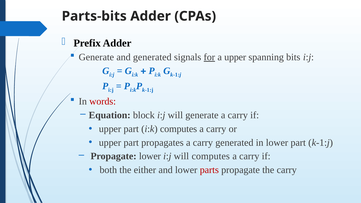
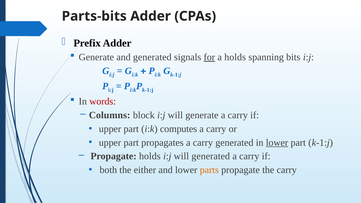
a upper: upper -> holds
Equation: Equation -> Columns
lower at (277, 143) underline: none -> present
Propagate lower: lower -> holds
will computes: computes -> generated
parts colour: red -> orange
